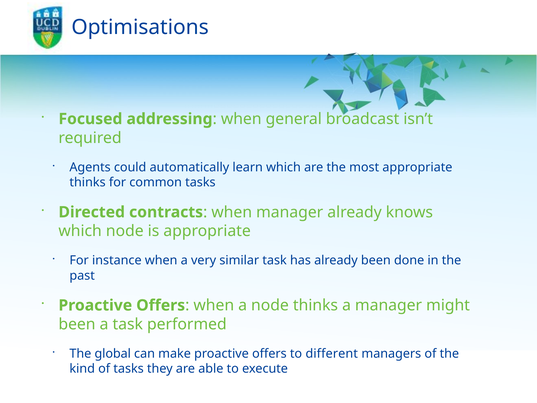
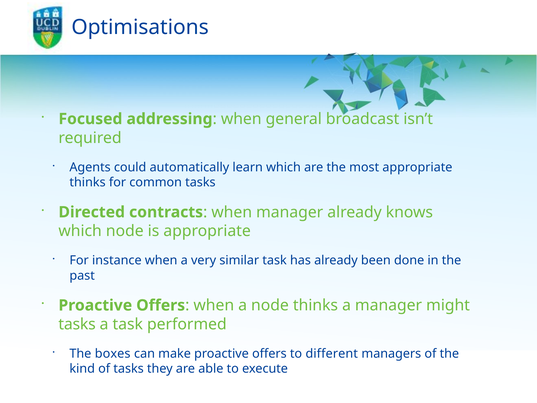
been at (77, 324): been -> tasks
global: global -> boxes
